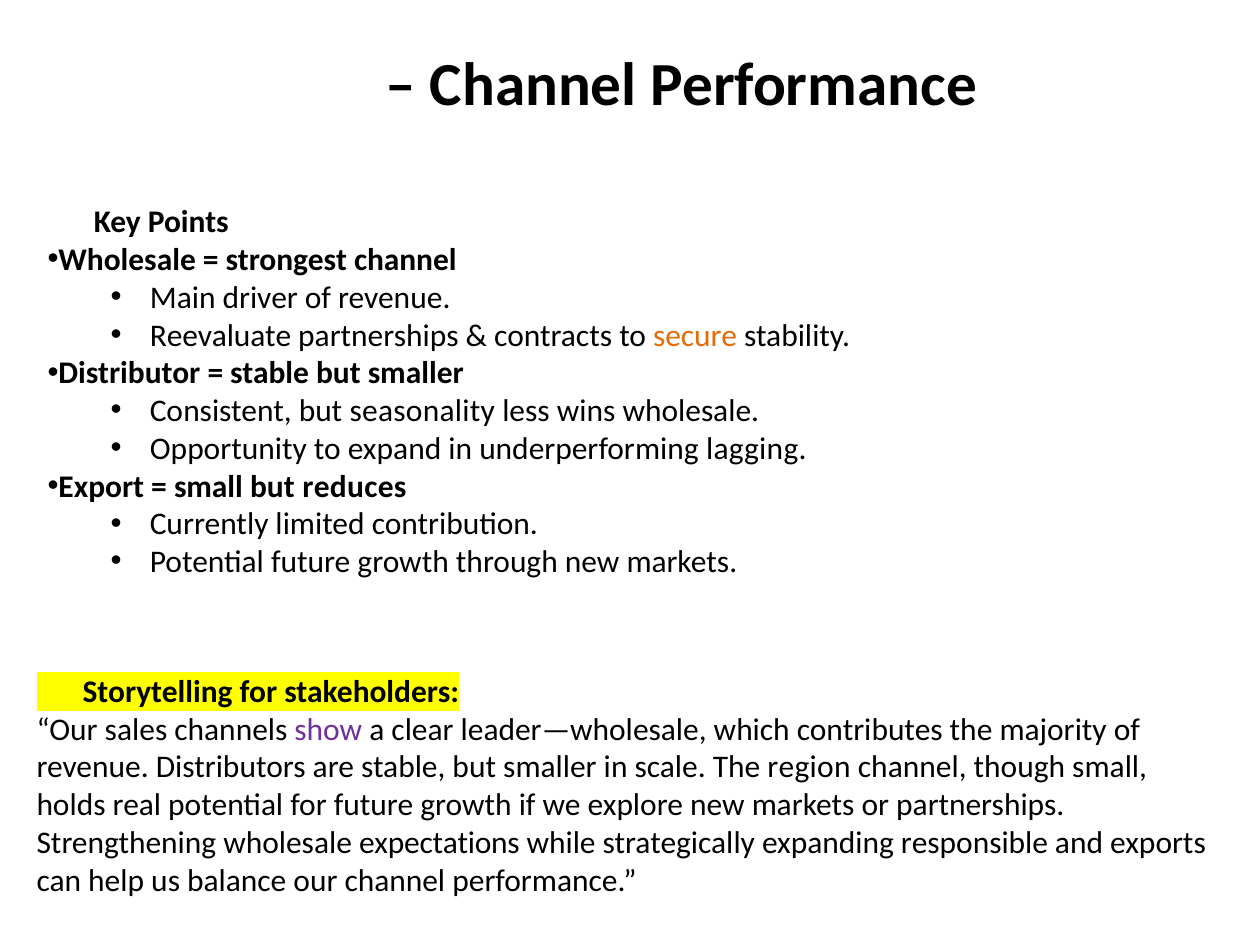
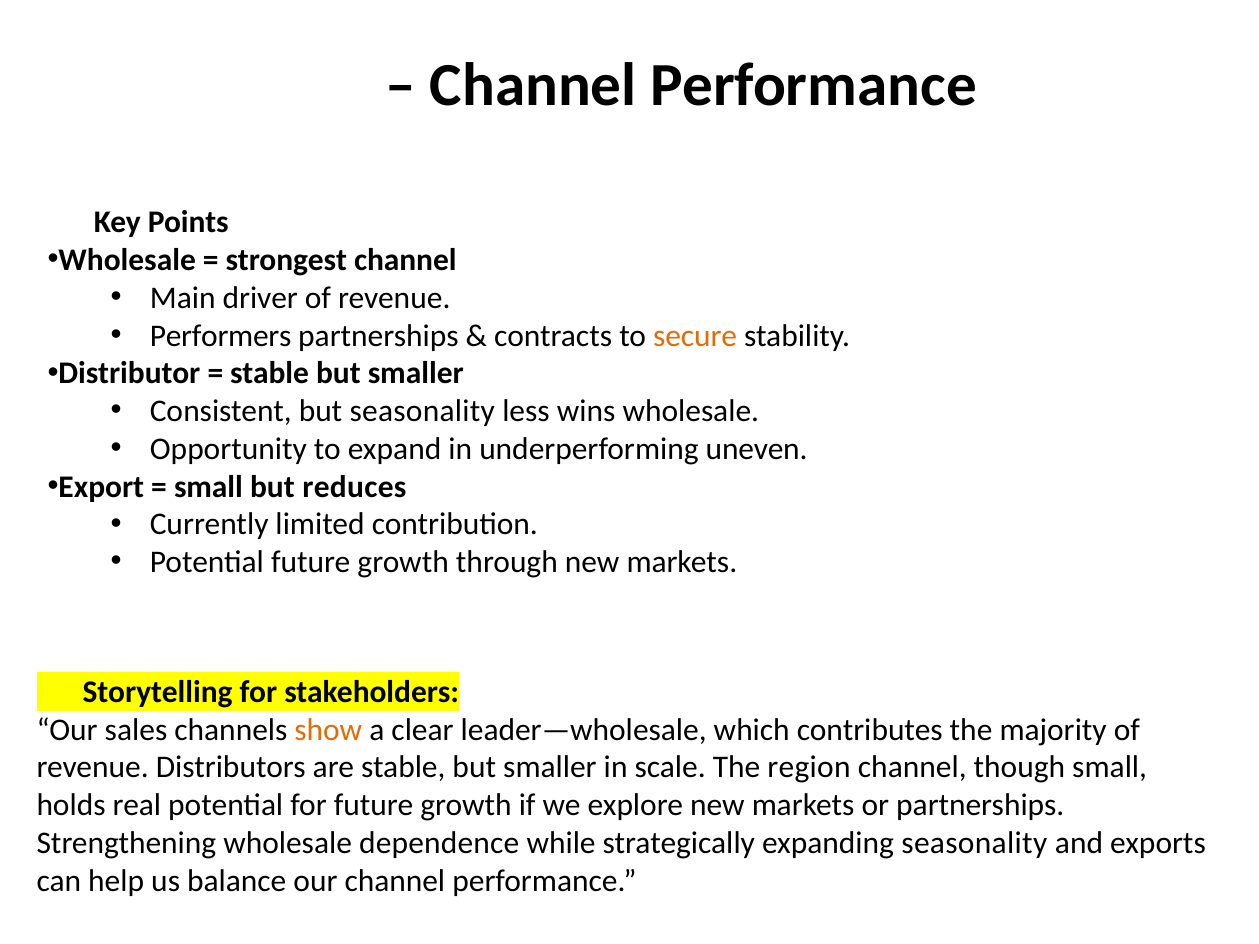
Reevaluate: Reevaluate -> Performers
lagging: lagging -> uneven
show colour: purple -> orange
expectations: expectations -> dependence
expanding responsible: responsible -> seasonality
